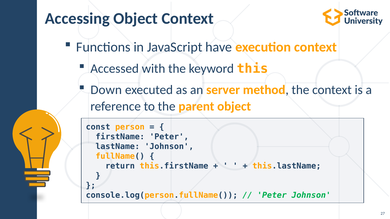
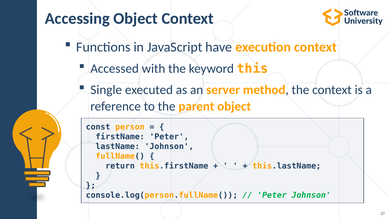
Down: Down -> Single
